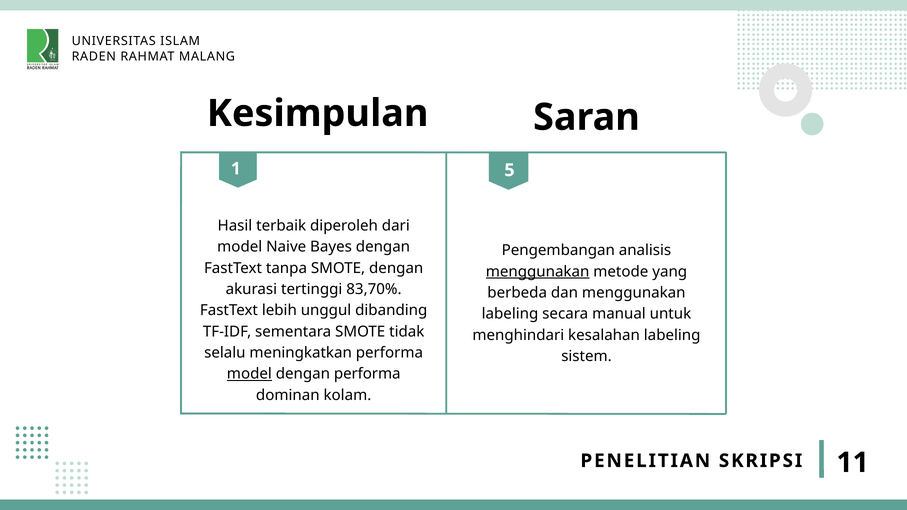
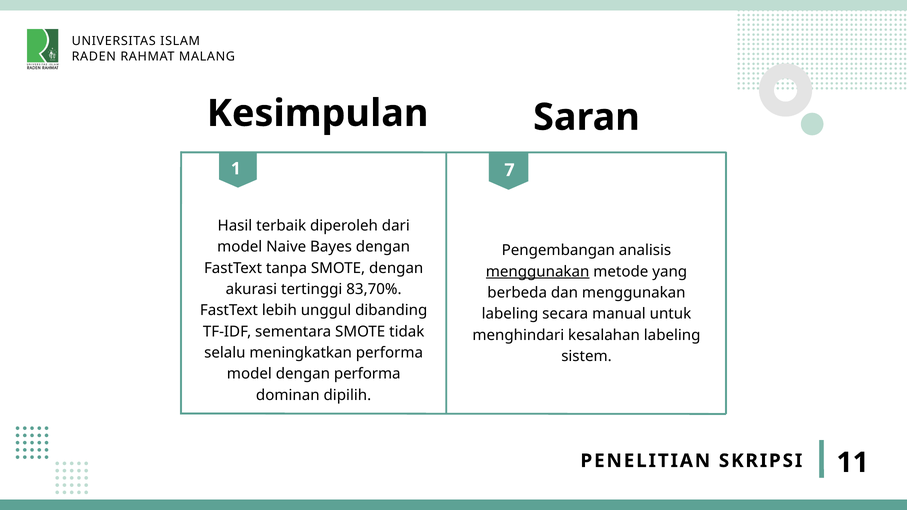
5: 5 -> 7
model at (249, 374) underline: present -> none
kolam: kolam -> dipilih
